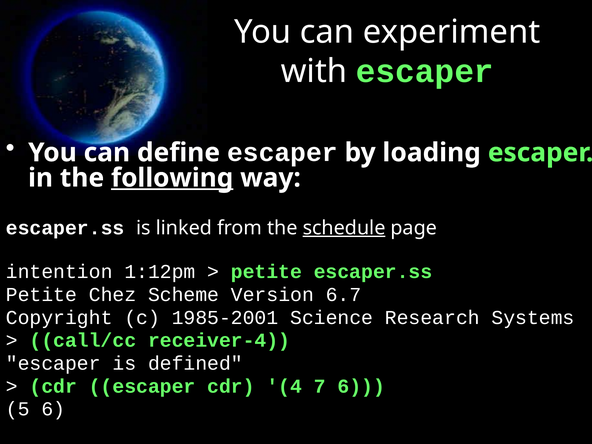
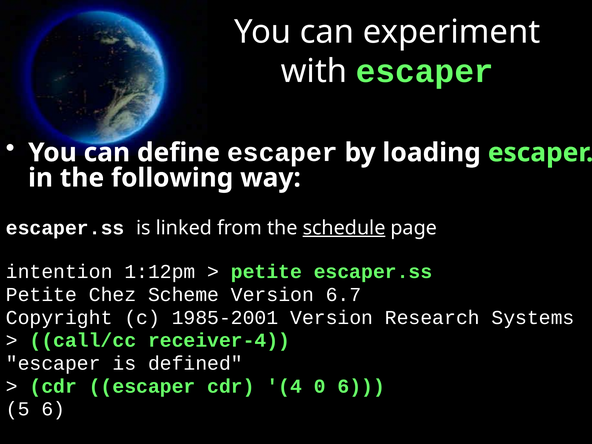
following underline: present -> none
1985-2001 Science: Science -> Version
7: 7 -> 0
